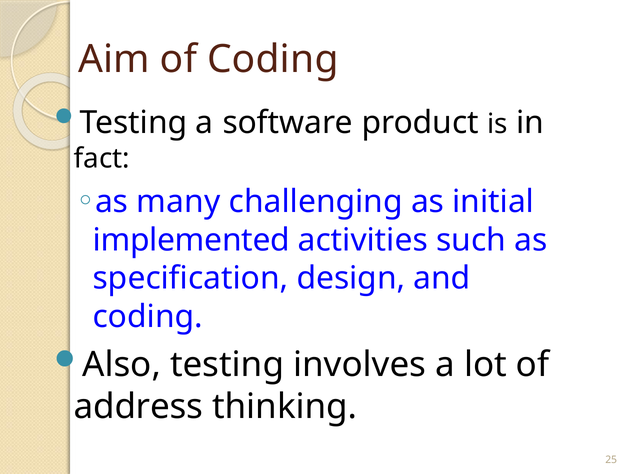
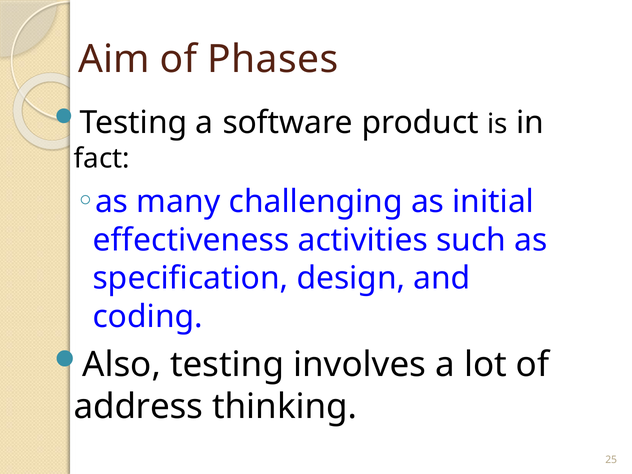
of Coding: Coding -> Phases
implemented: implemented -> effectiveness
